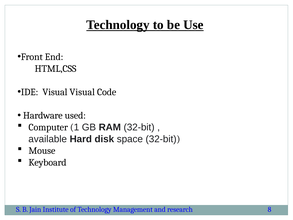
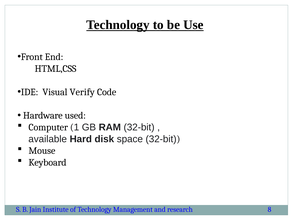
Visual Visual: Visual -> Verify
